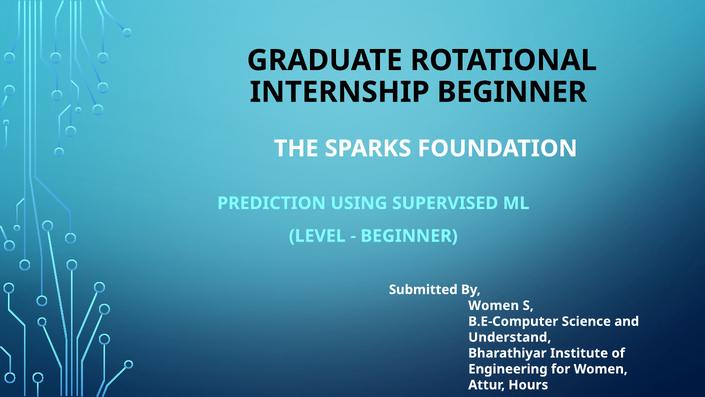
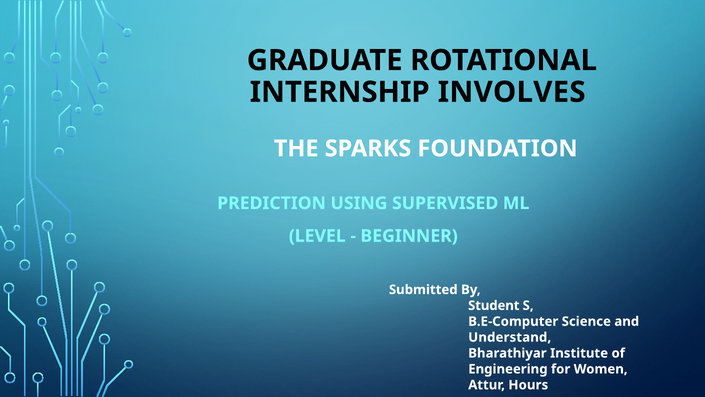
INTERNSHIP BEGINNER: BEGINNER -> INVOLVES
Women at (494, 305): Women -> Student
